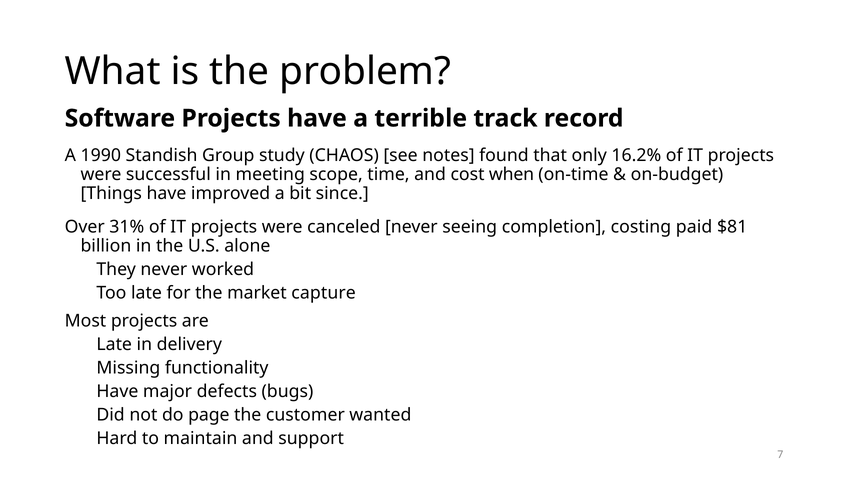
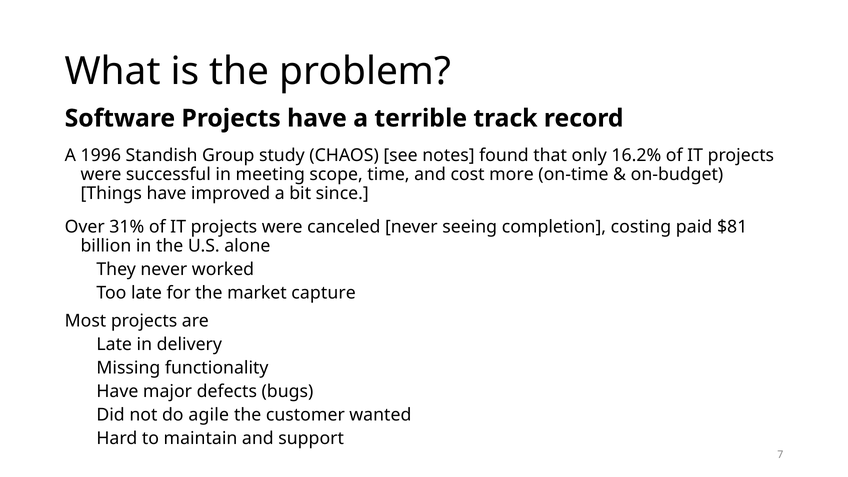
1990: 1990 -> 1996
when: when -> more
page: page -> agile
